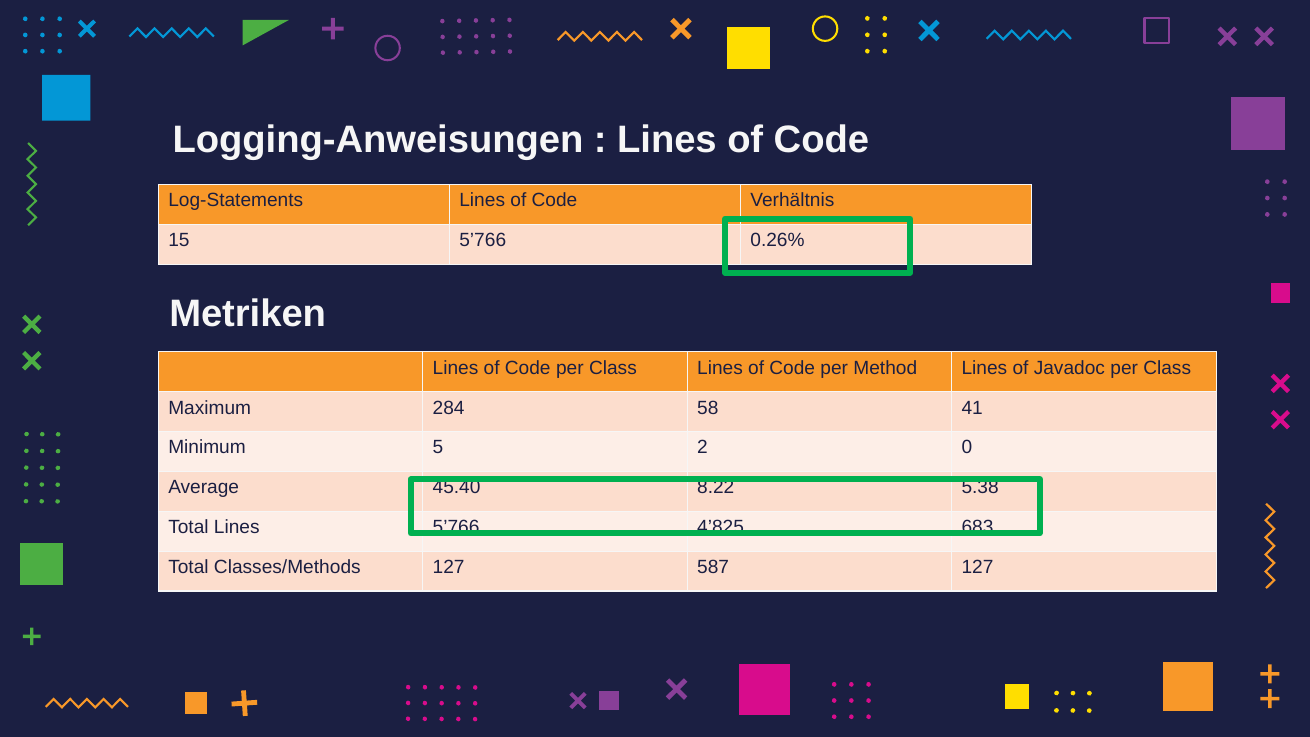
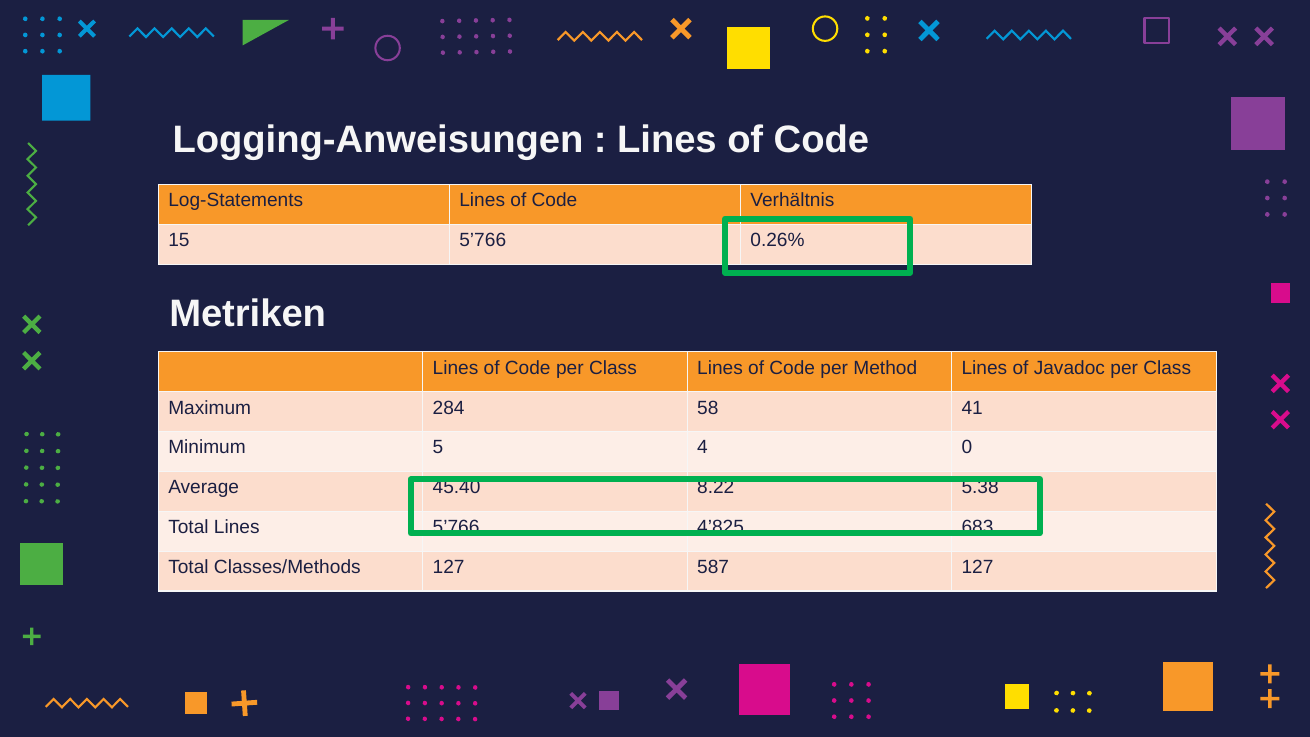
2: 2 -> 4
